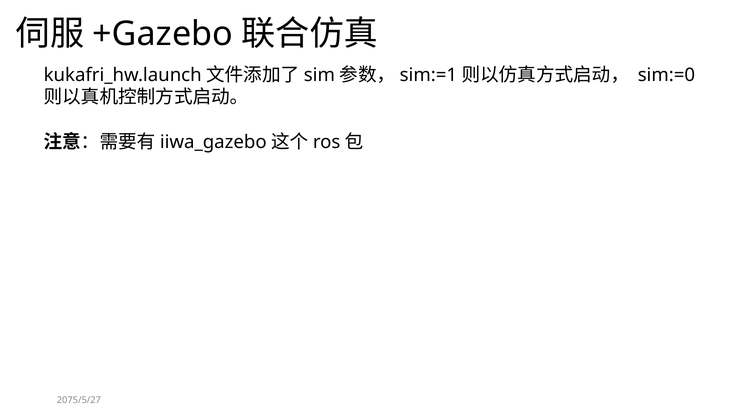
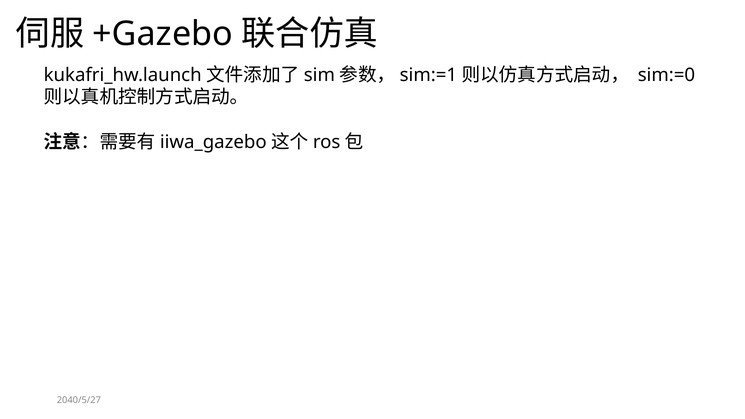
2075/5/27: 2075/5/27 -> 2040/5/27
